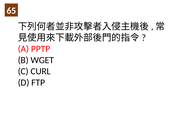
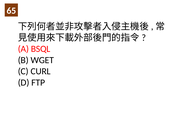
PPTP: PPTP -> BSQL
